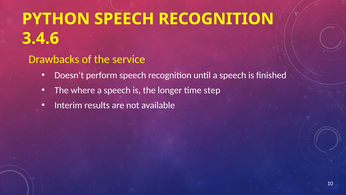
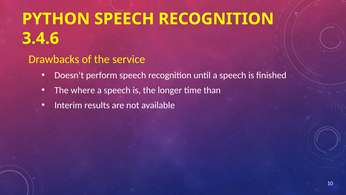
step: step -> than
